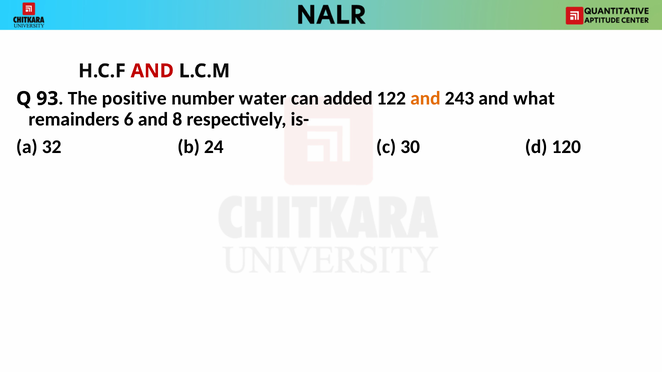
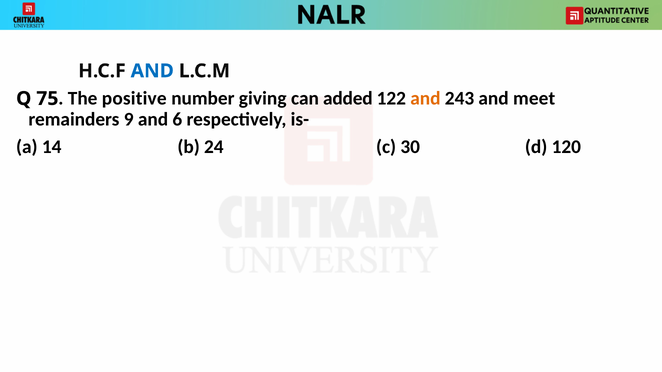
AND at (152, 71) colour: red -> blue
93: 93 -> 75
water: water -> giving
what: what -> meet
6: 6 -> 9
8: 8 -> 6
32: 32 -> 14
